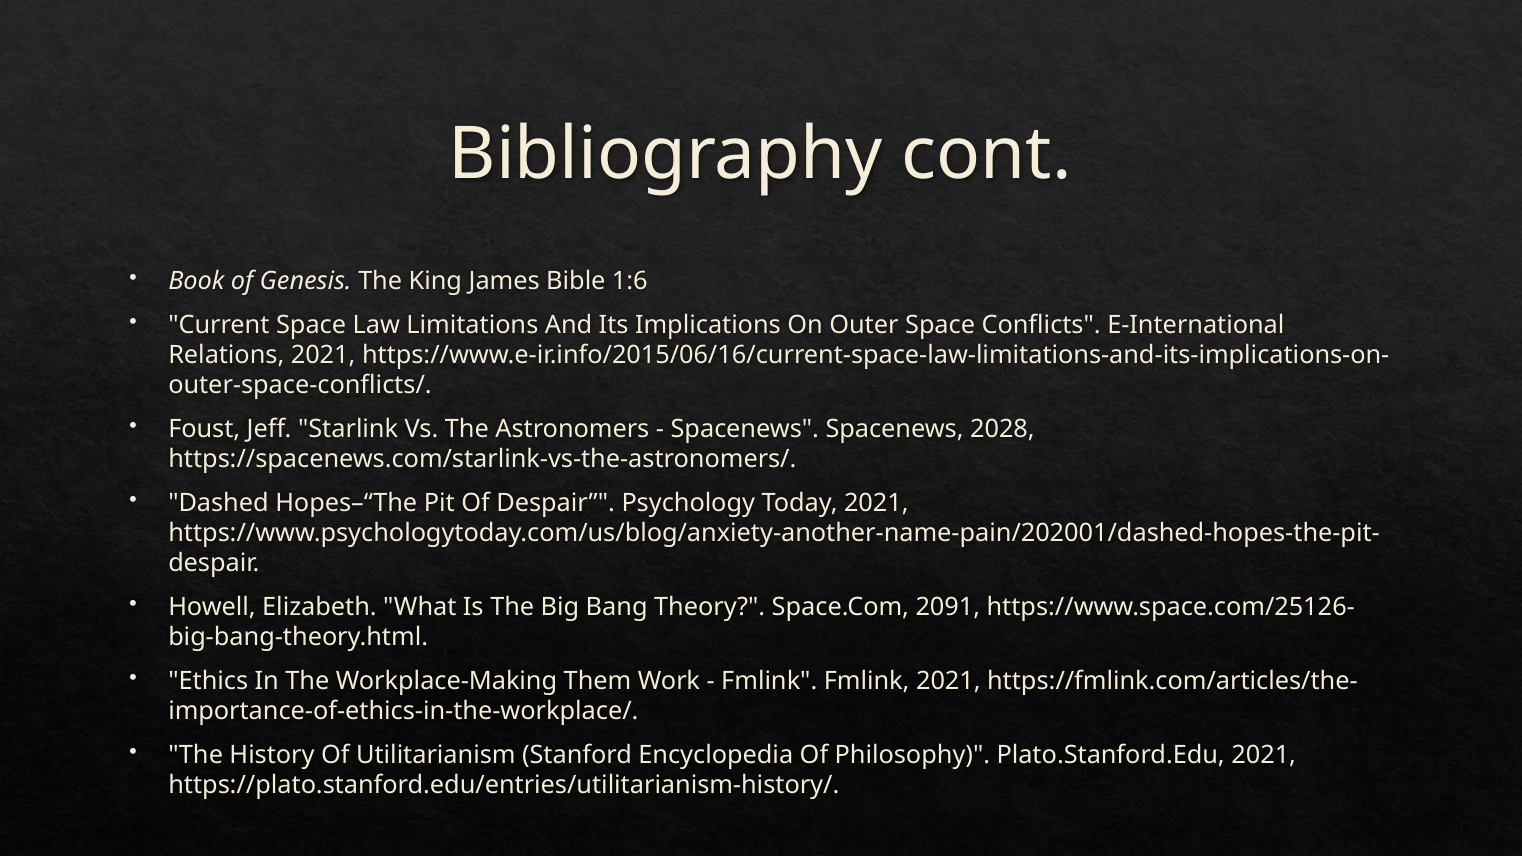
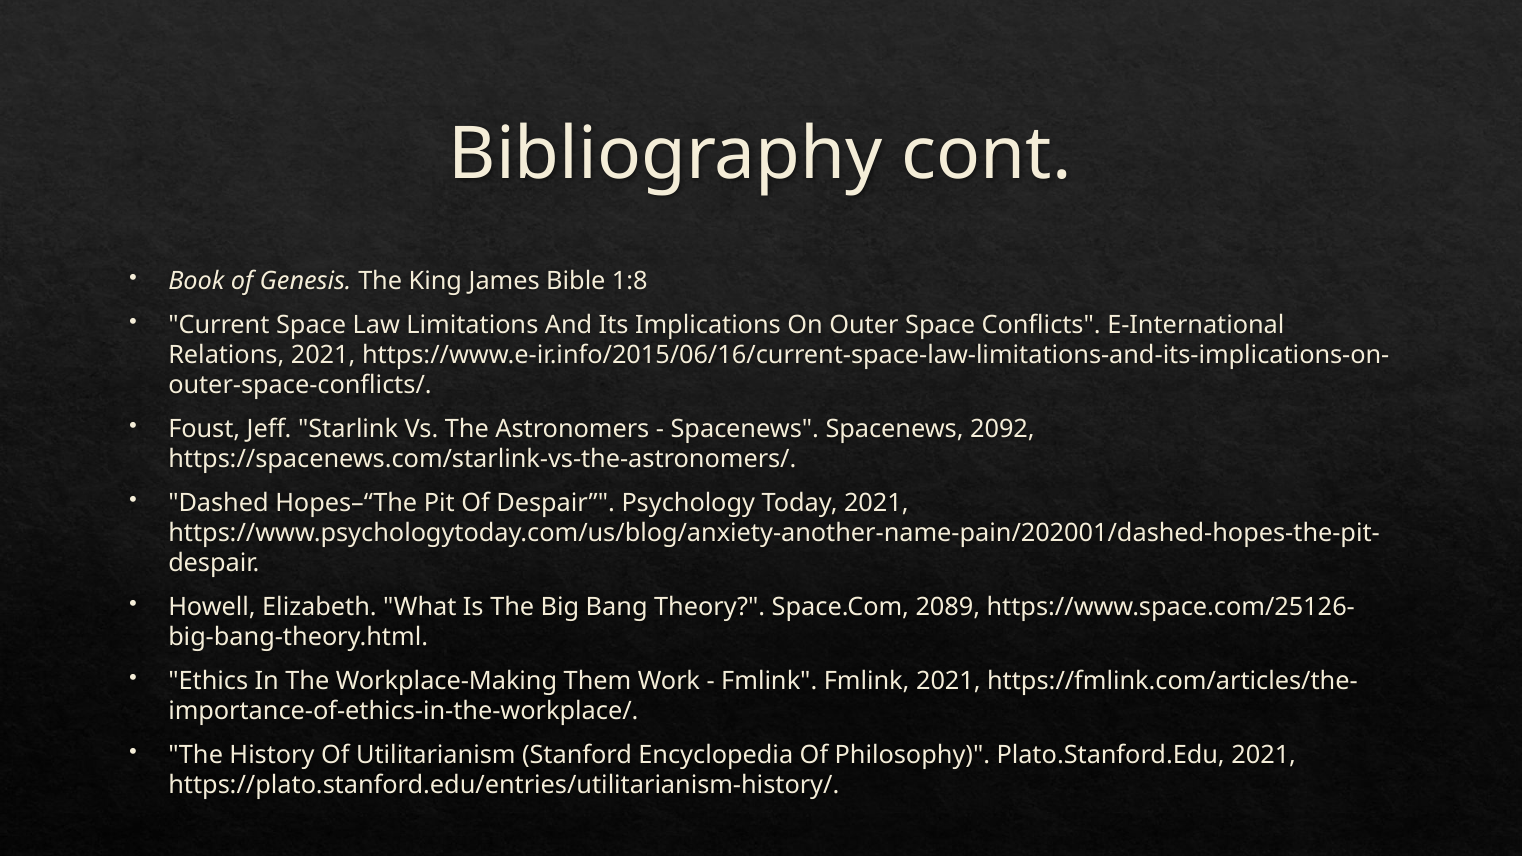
1:6: 1:6 -> 1:8
2028: 2028 -> 2092
2091: 2091 -> 2089
